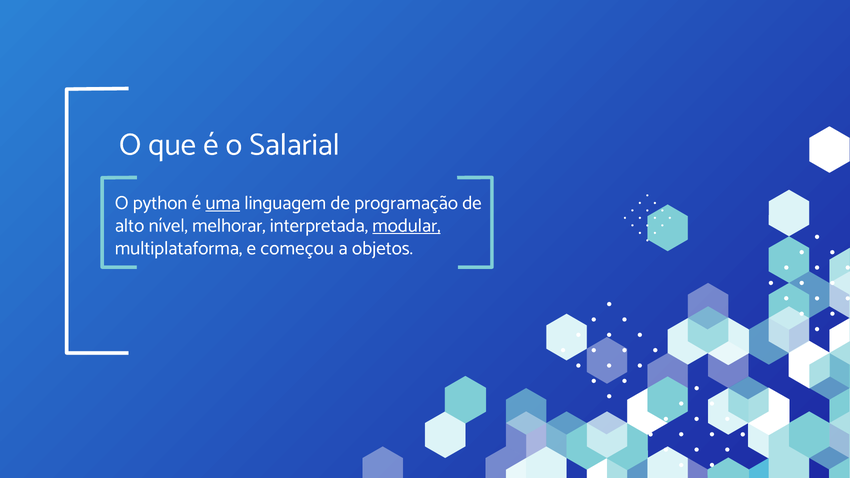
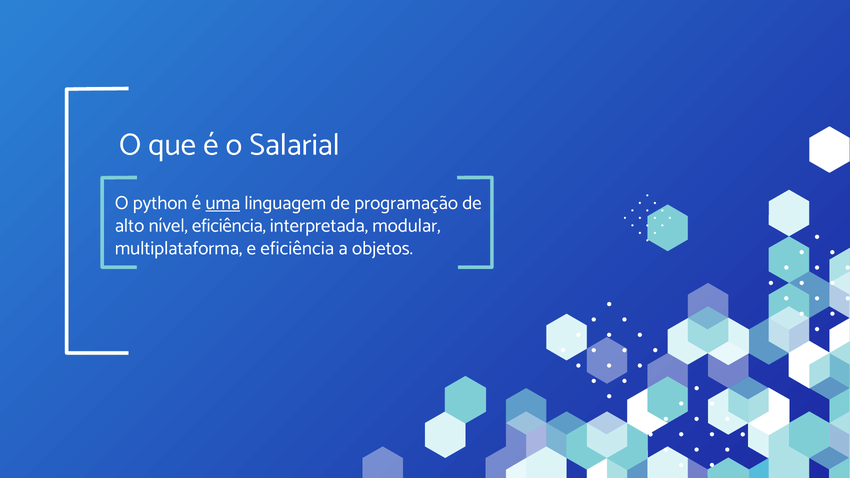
nível melhorar: melhorar -> eficiência
modular underline: present -> none
e começou: começou -> eficiência
